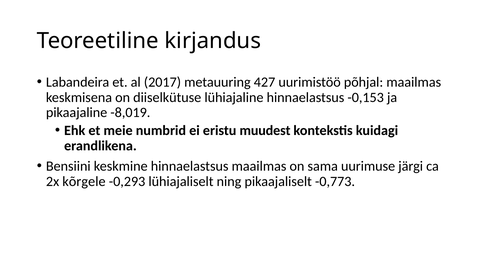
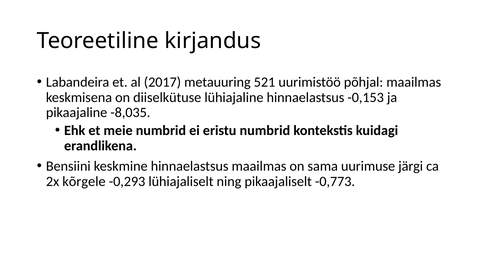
427: 427 -> 521
-8,019: -8,019 -> -8,035
eristu muudest: muudest -> numbrid
